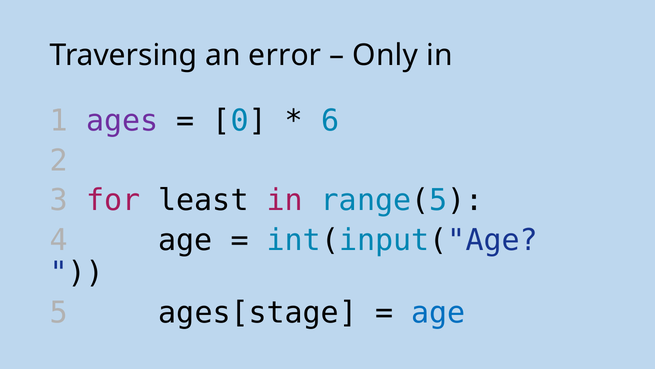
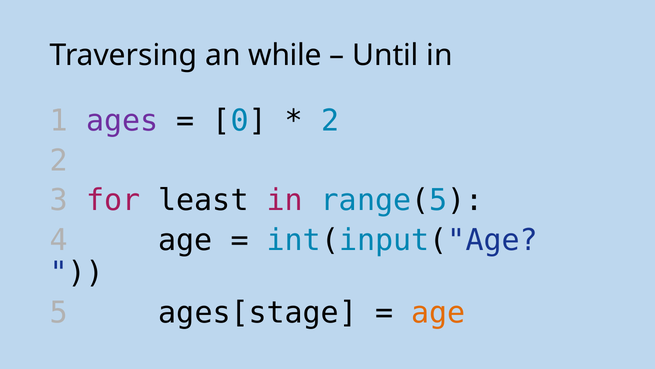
error: error -> while
Only: Only -> Until
6 at (330, 121): 6 -> 2
age at (438, 312) colour: blue -> orange
